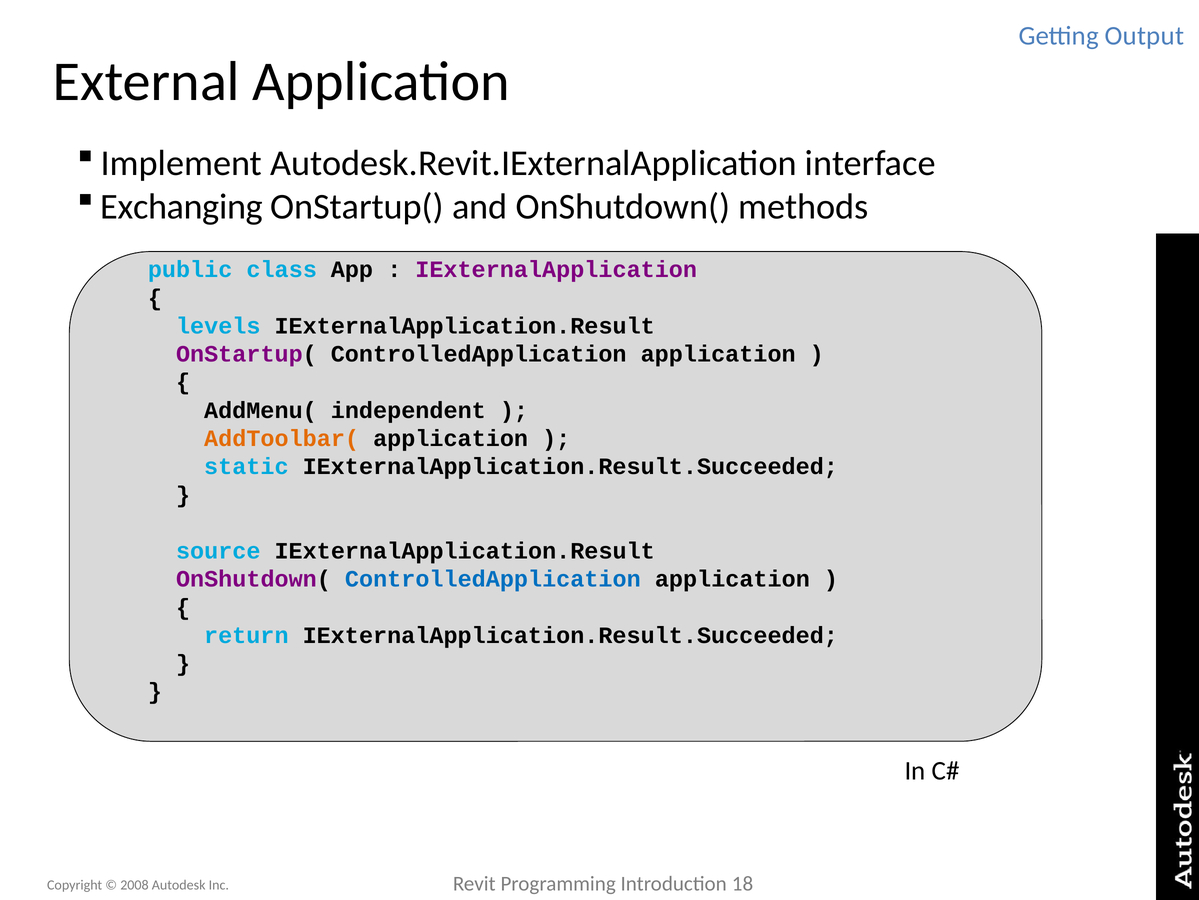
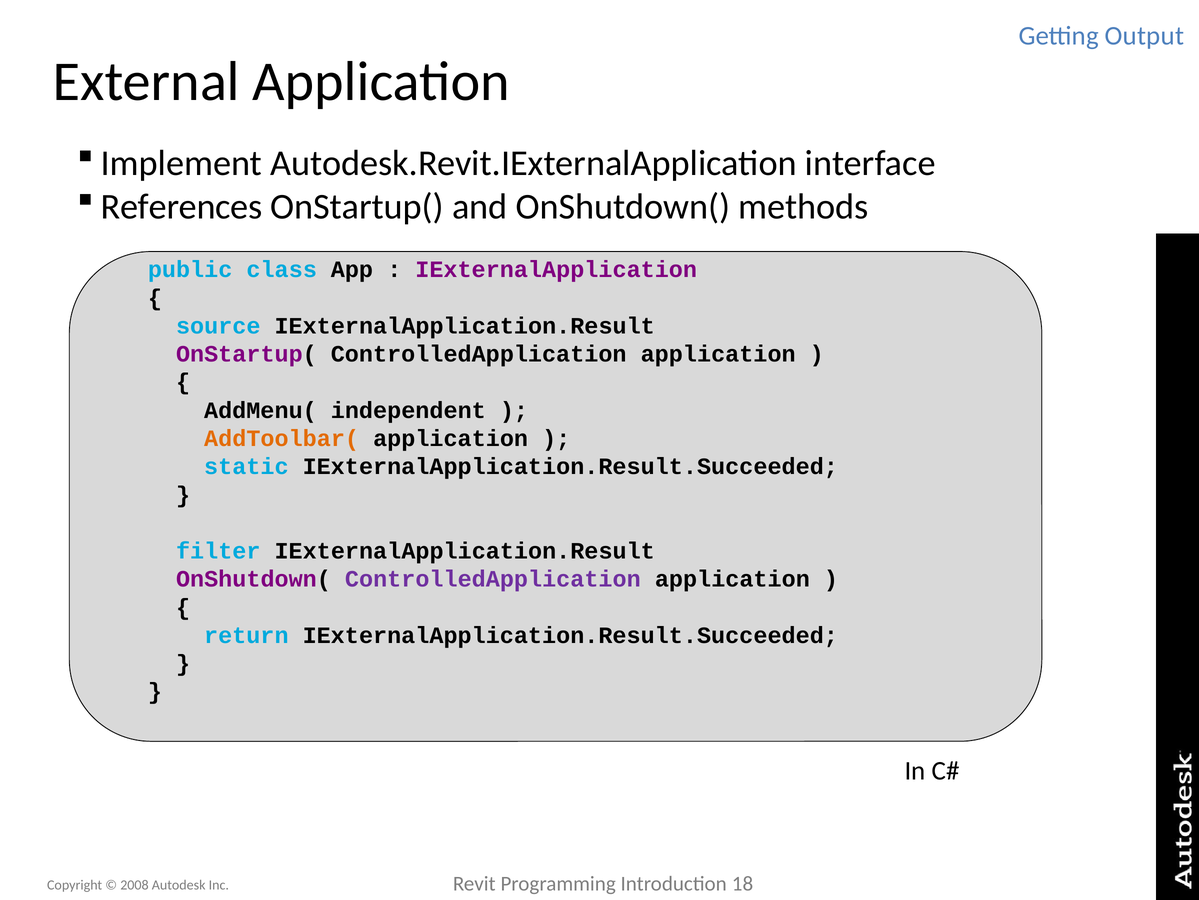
Exchanging: Exchanging -> References
levels: levels -> source
source: source -> filter
ControlledApplication at (493, 579) colour: blue -> purple
